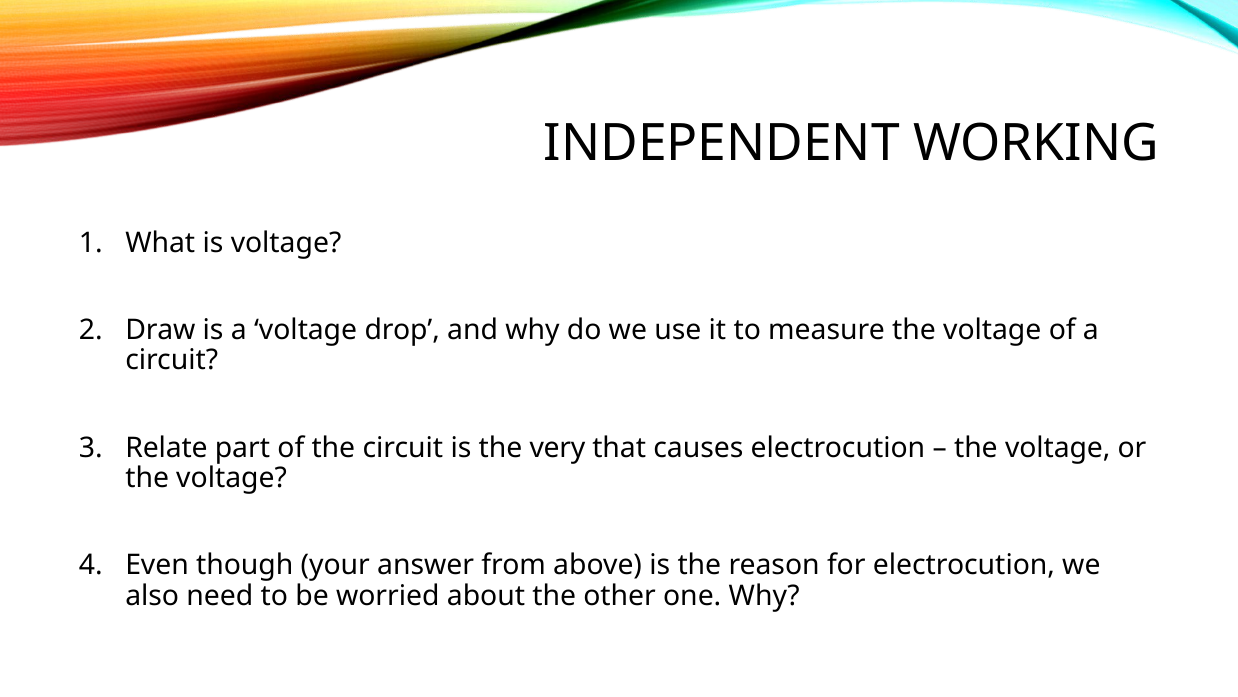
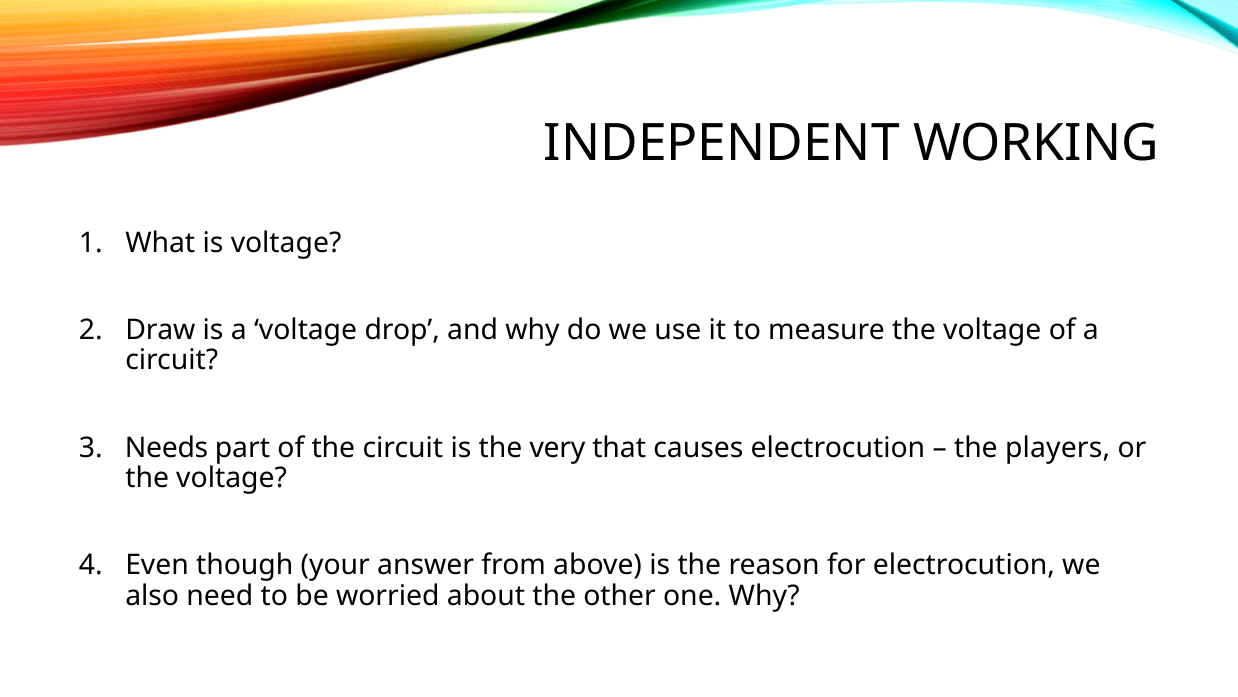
Relate: Relate -> Needs
voltage at (1058, 447): voltage -> players
